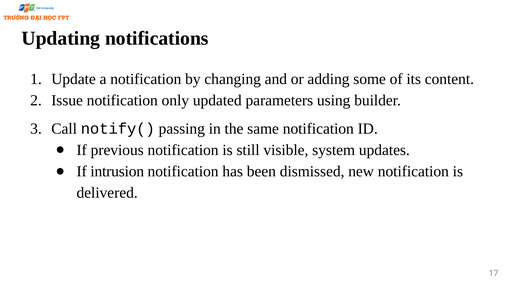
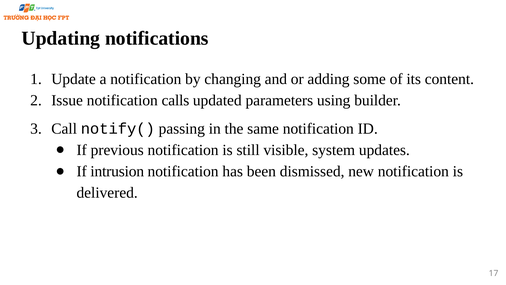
only: only -> calls
